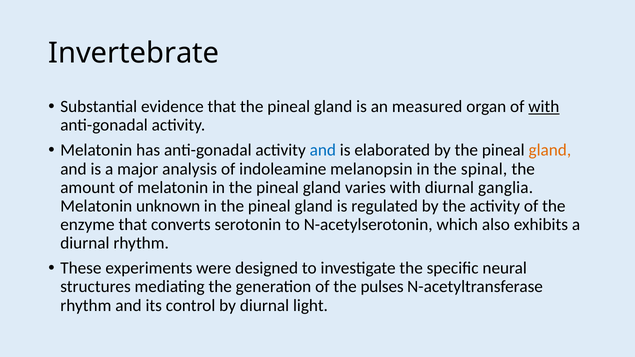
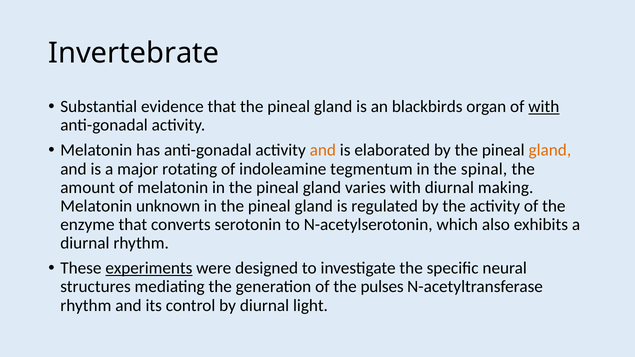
measured: measured -> blackbirds
and at (323, 150) colour: blue -> orange
analysis: analysis -> rotating
melanopsin: melanopsin -> tegmentum
ganglia: ganglia -> making
experiments underline: none -> present
